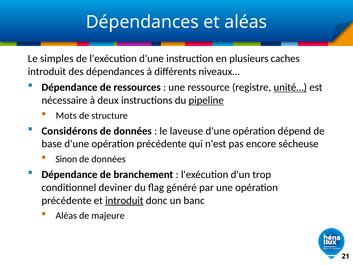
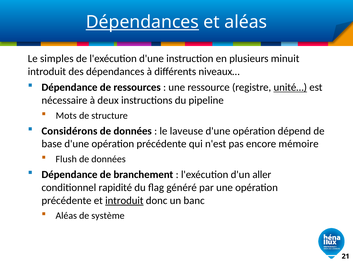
Dépendances at (142, 22) underline: none -> present
caches: caches -> minuit
pipeline underline: present -> none
sécheuse: sécheuse -> mémoire
Sinon: Sinon -> Flush
trop: trop -> aller
deviner: deviner -> rapidité
majeure: majeure -> système
